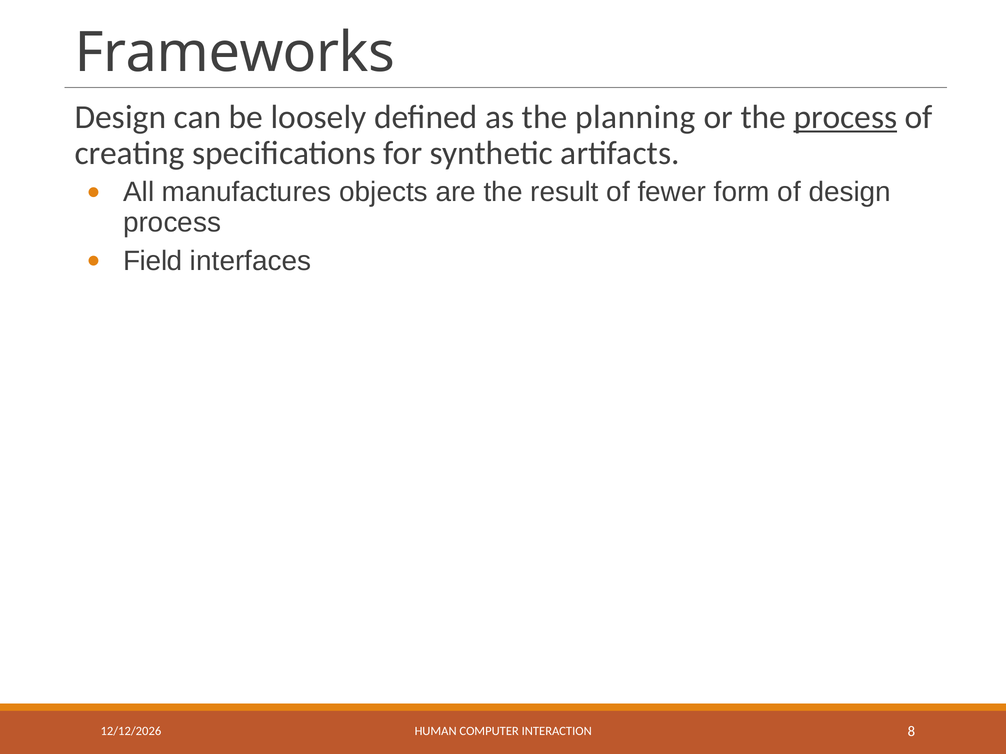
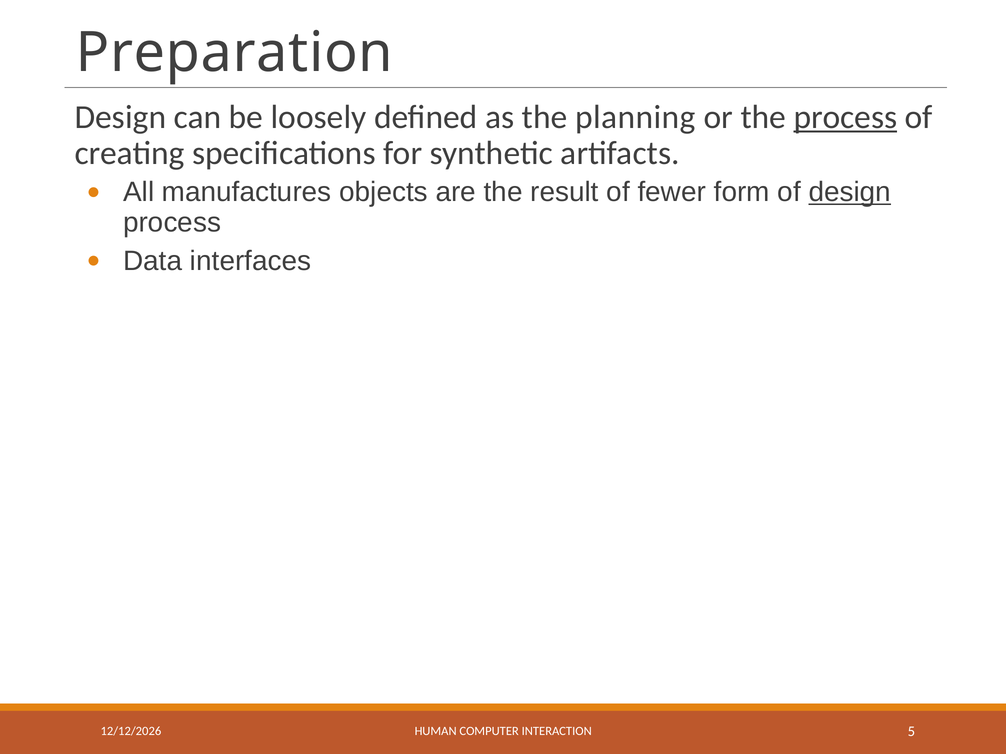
Frameworks: Frameworks -> Preparation
design at (850, 192) underline: none -> present
Field: Field -> Data
8: 8 -> 5
